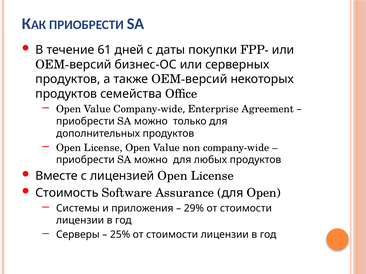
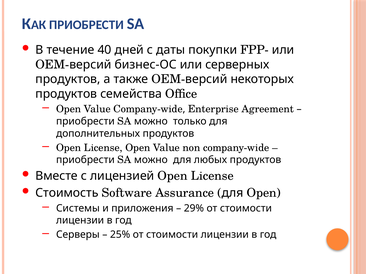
61: 61 -> 40
